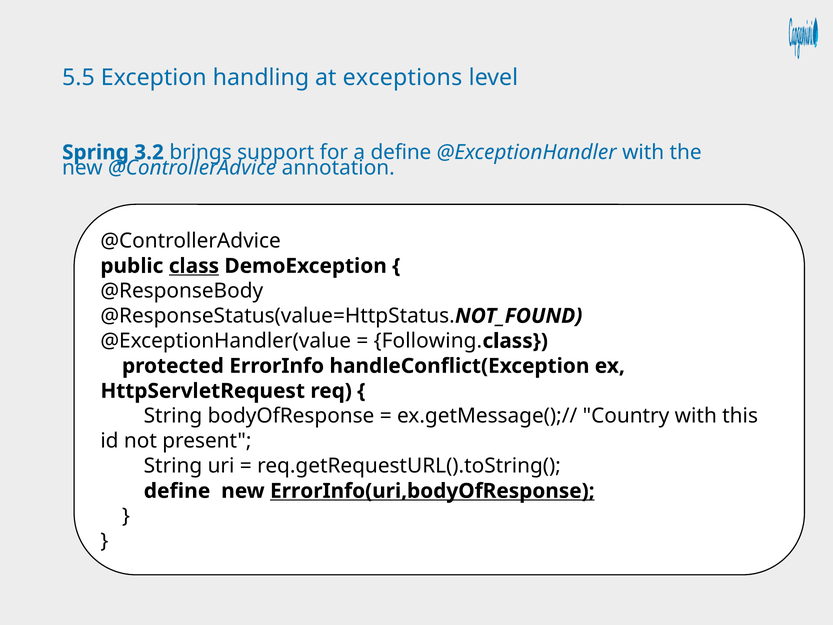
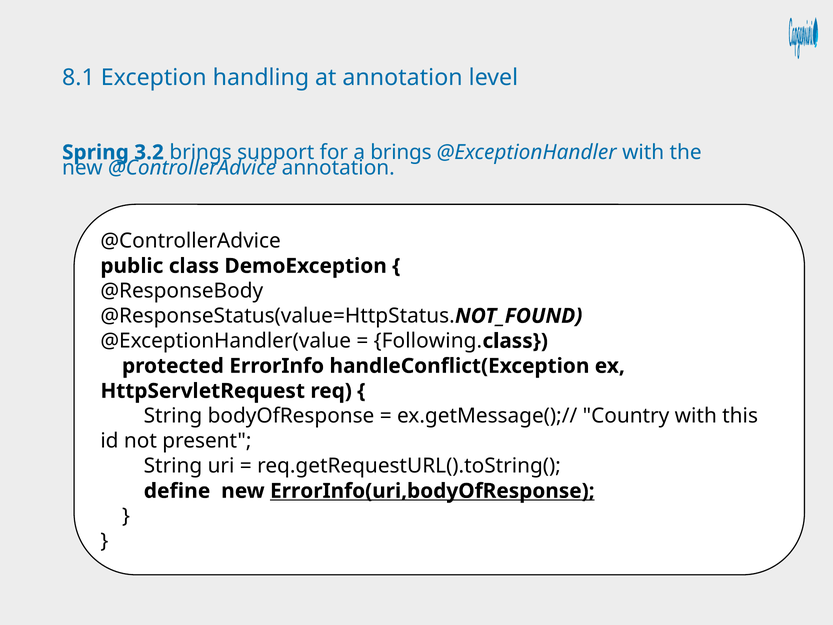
5.5: 5.5 -> 8.1
at exceptions: exceptions -> annotation
a define: define -> brings
class at (194, 266) underline: present -> none
